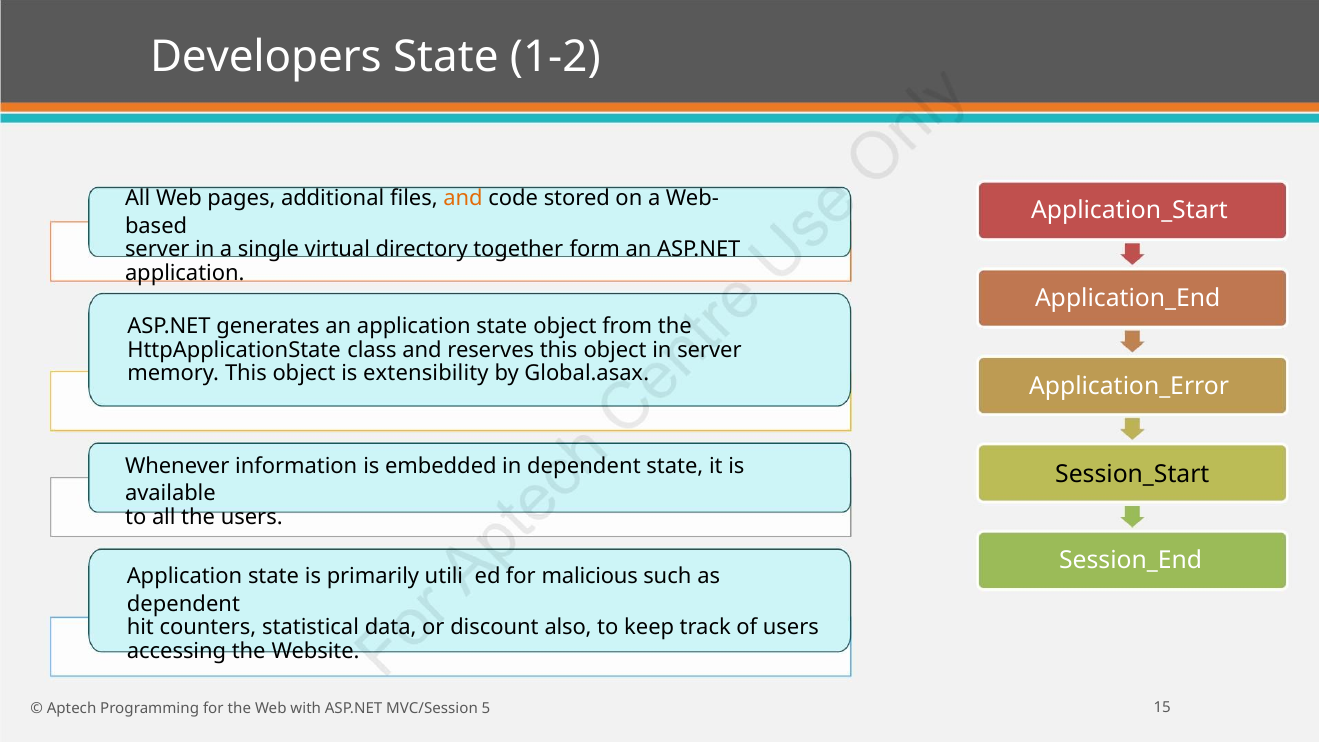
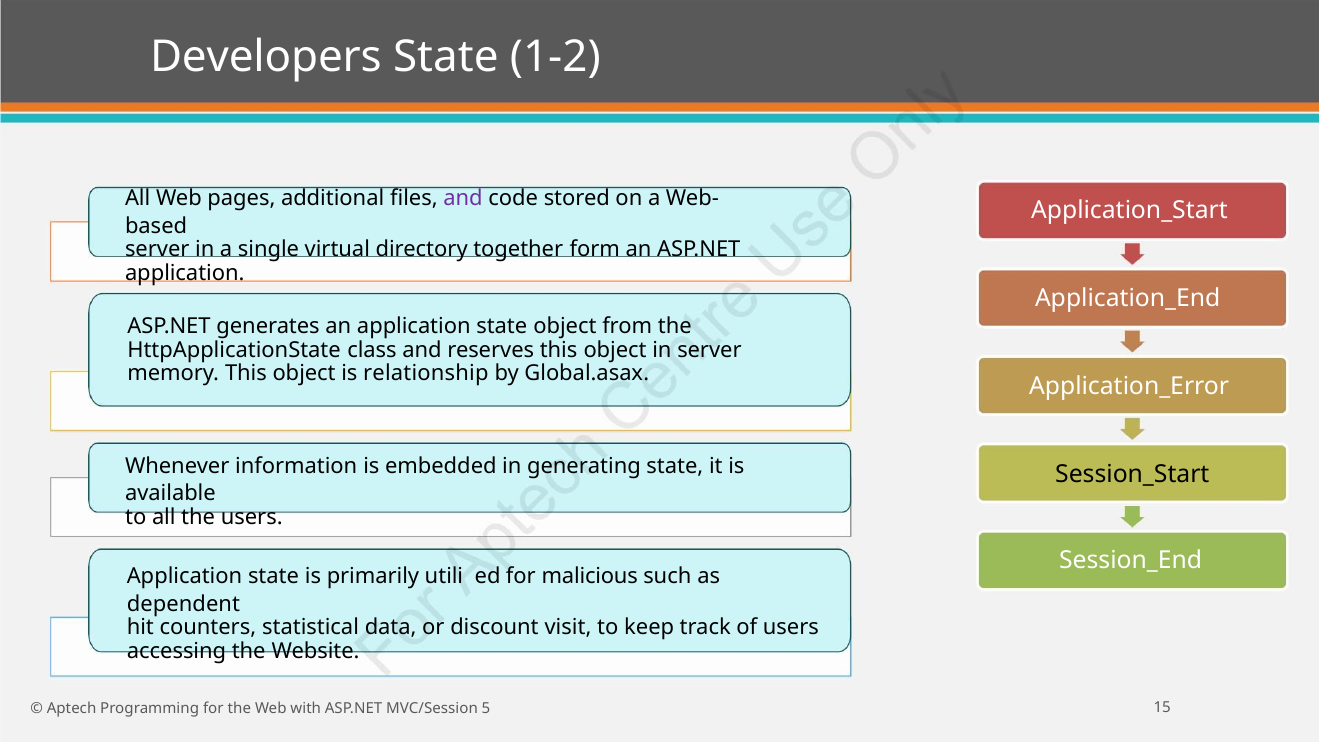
and at (463, 199) colour: orange -> purple
extensibility: extensibility -> relationship
in dependent: dependent -> generating
also: also -> visit
